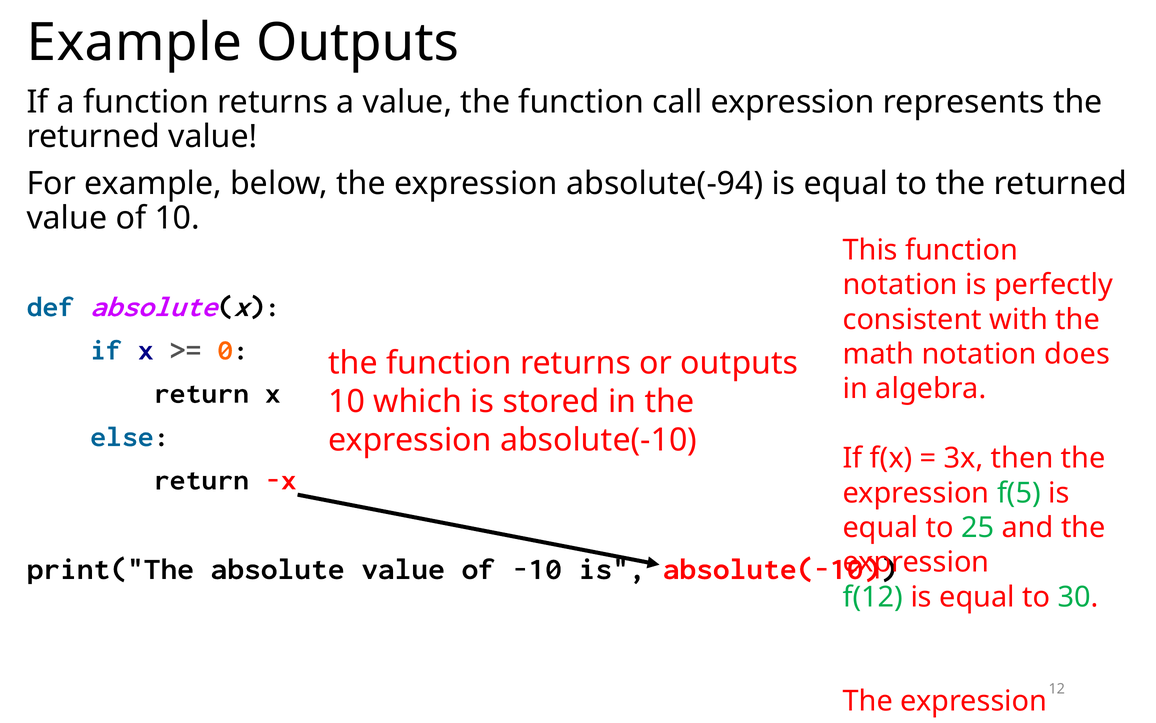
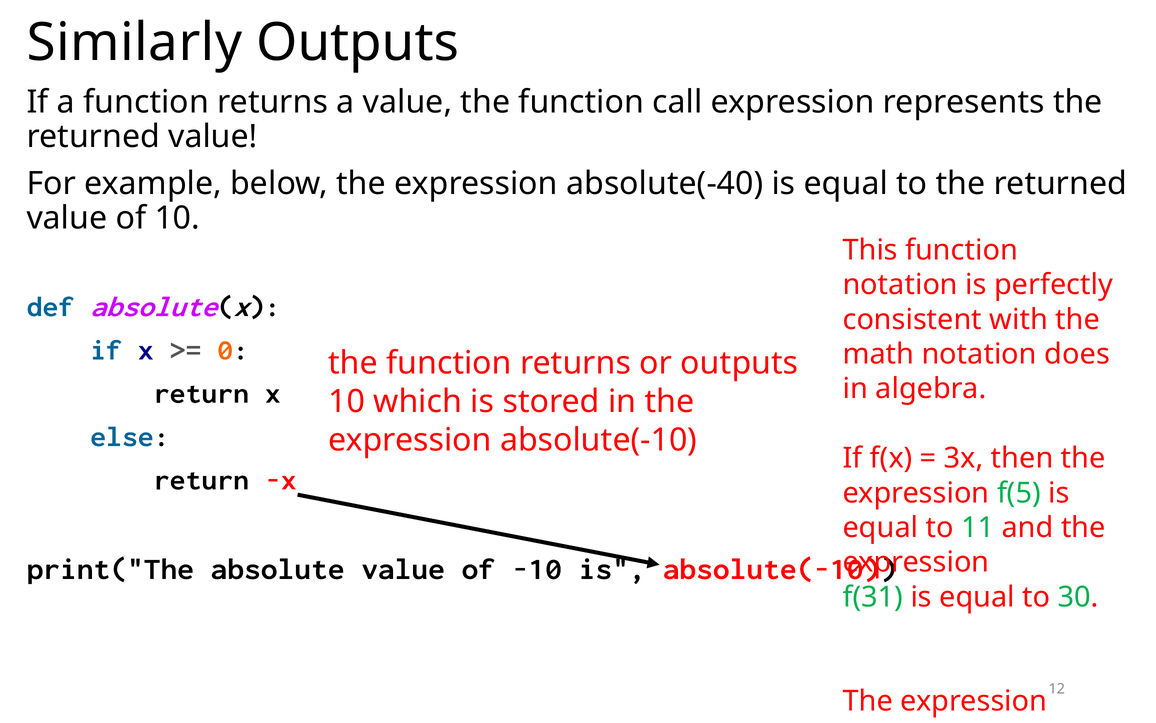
Example at (134, 43): Example -> Similarly
absolute(-94: absolute(-94 -> absolute(-40
25: 25 -> 11
f(12: f(12 -> f(31
